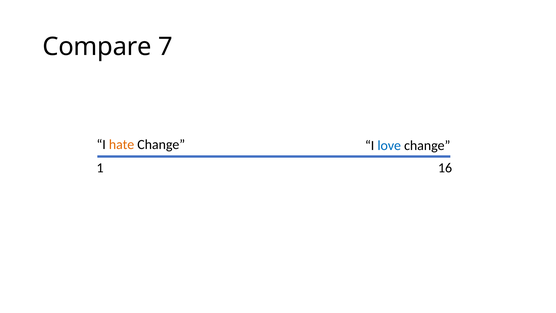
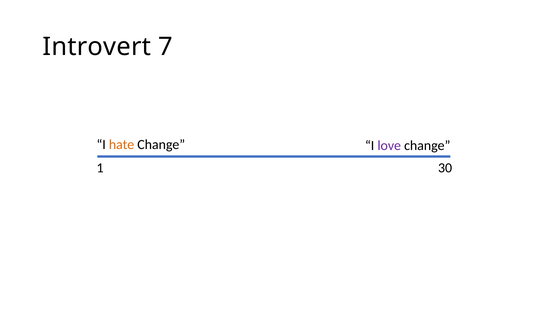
Compare: Compare -> Introvert
love colour: blue -> purple
16: 16 -> 30
